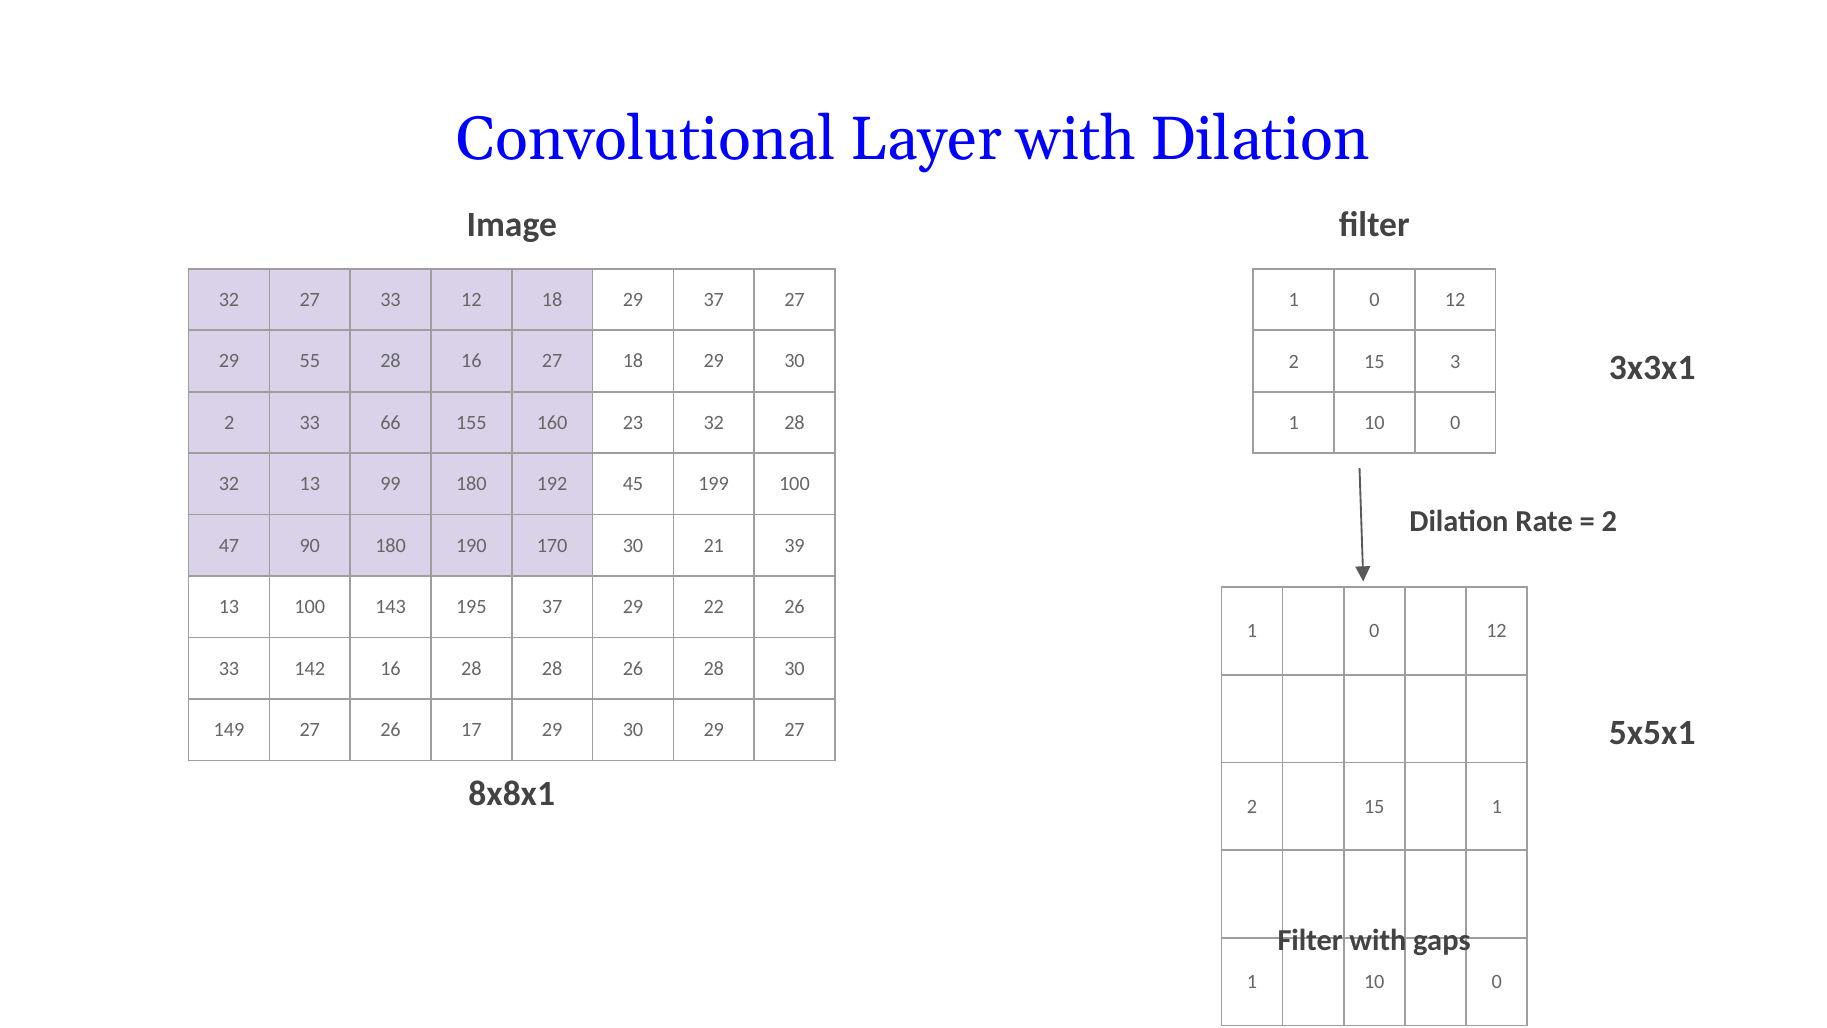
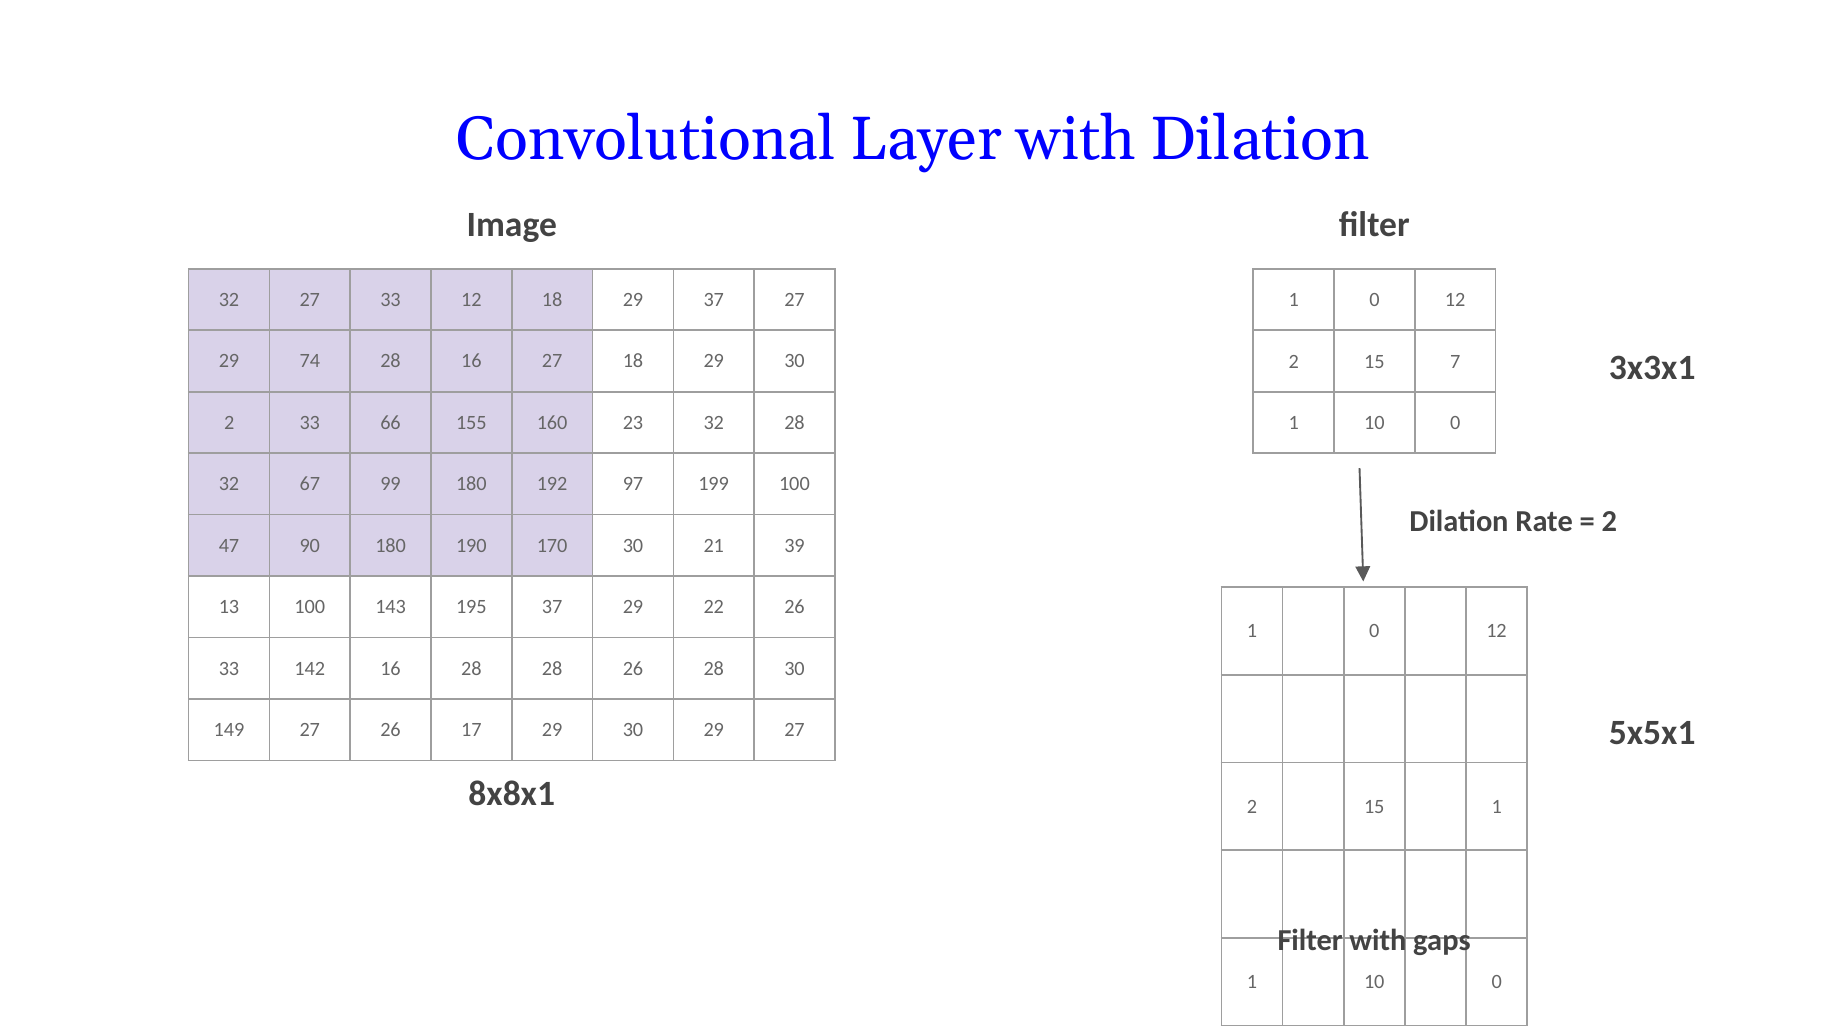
55: 55 -> 74
3: 3 -> 7
32 13: 13 -> 67
45: 45 -> 97
